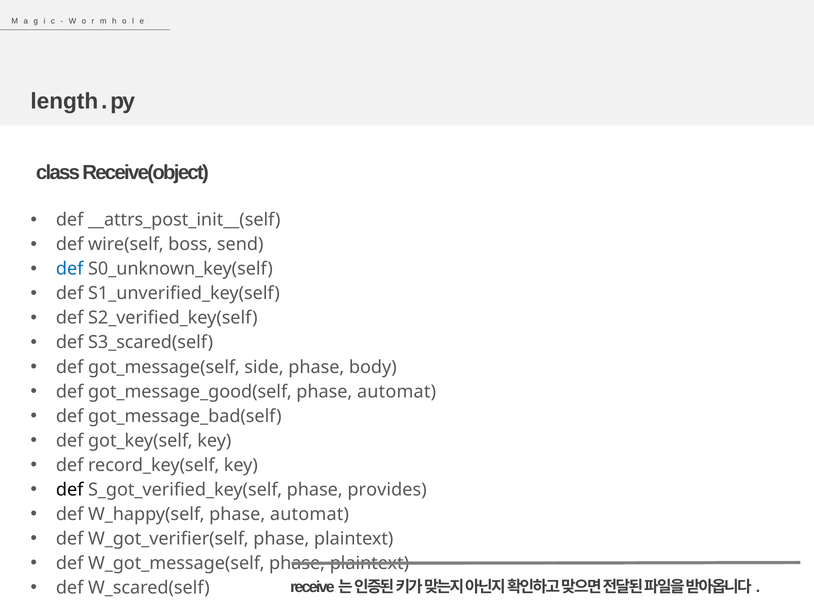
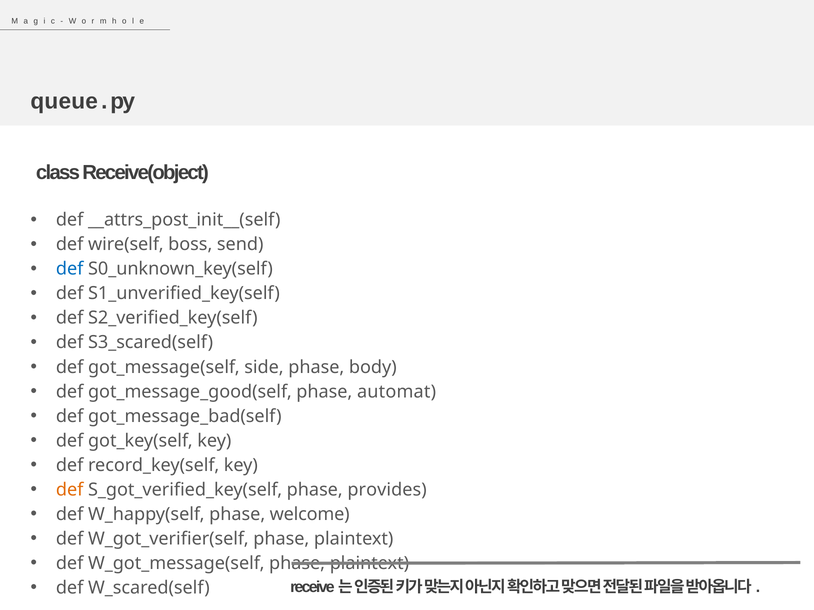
length: length -> queue
def at (70, 490) colour: black -> orange
automat at (309, 515): automat -> welcome
